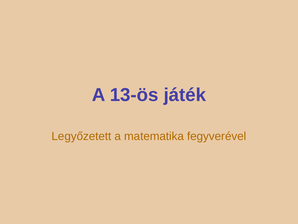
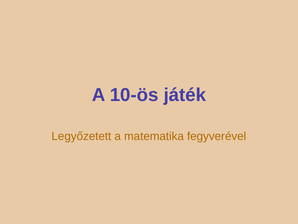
13-ös: 13-ös -> 10-ös
